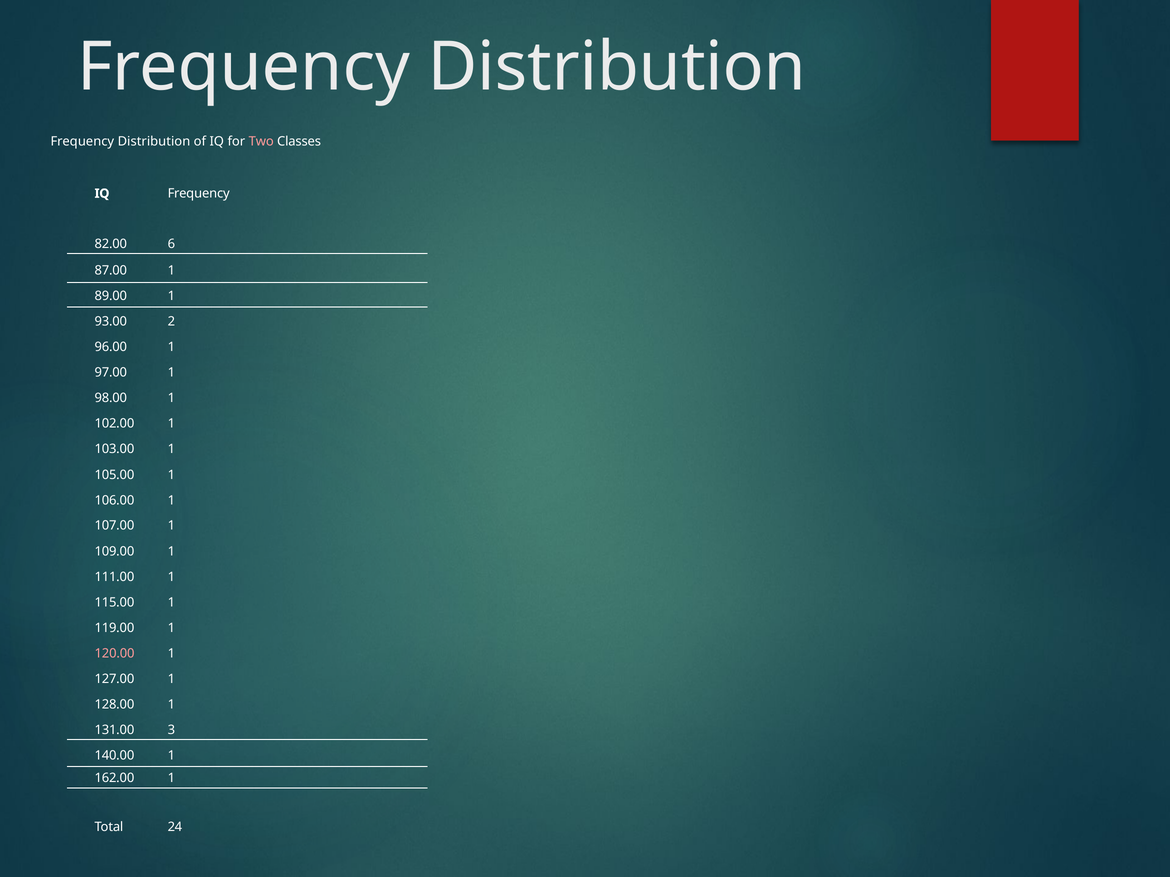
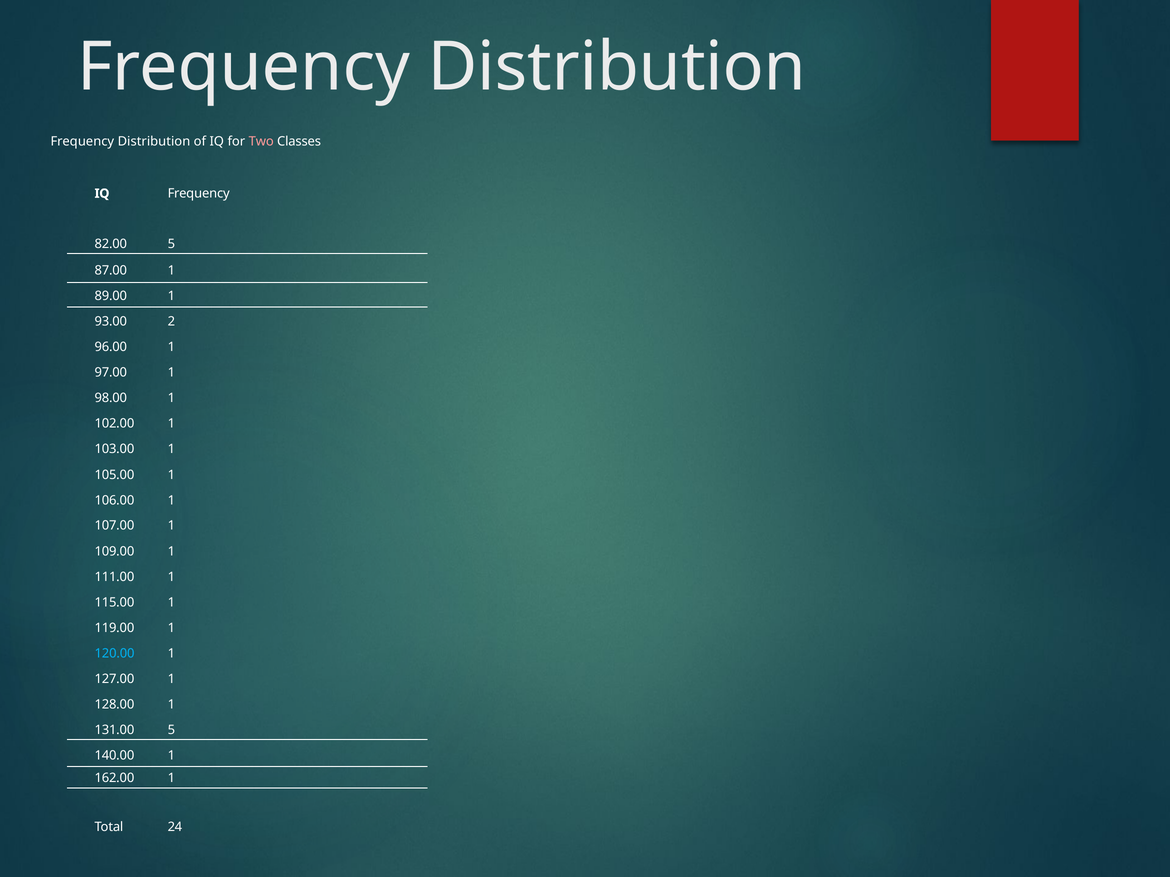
82.00 6: 6 -> 5
120.00 colour: pink -> light blue
131.00 3: 3 -> 5
